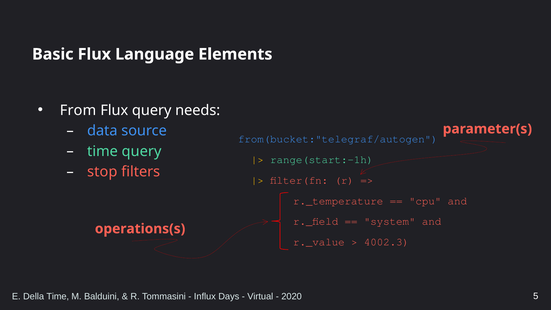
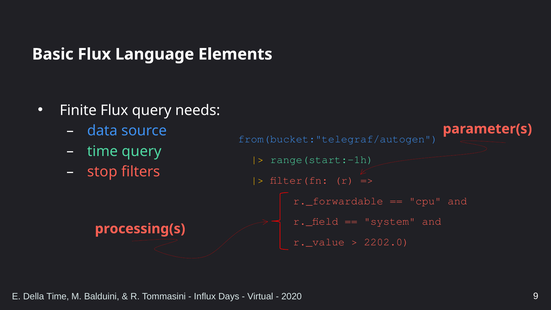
From: From -> Finite
r._temperature: r._temperature -> r._forwardable
operations(s: operations(s -> processing(s
4002.3: 4002.3 -> 2202.0
5: 5 -> 9
